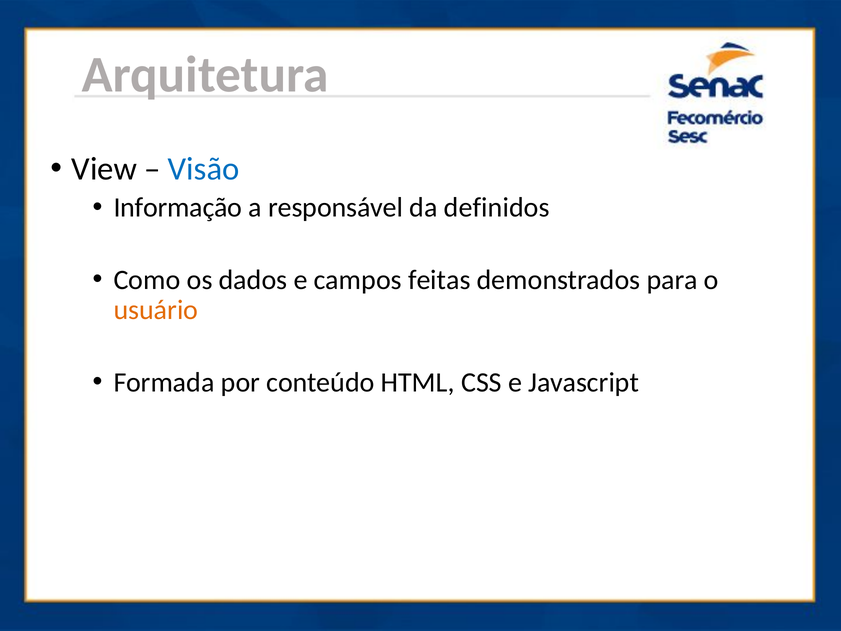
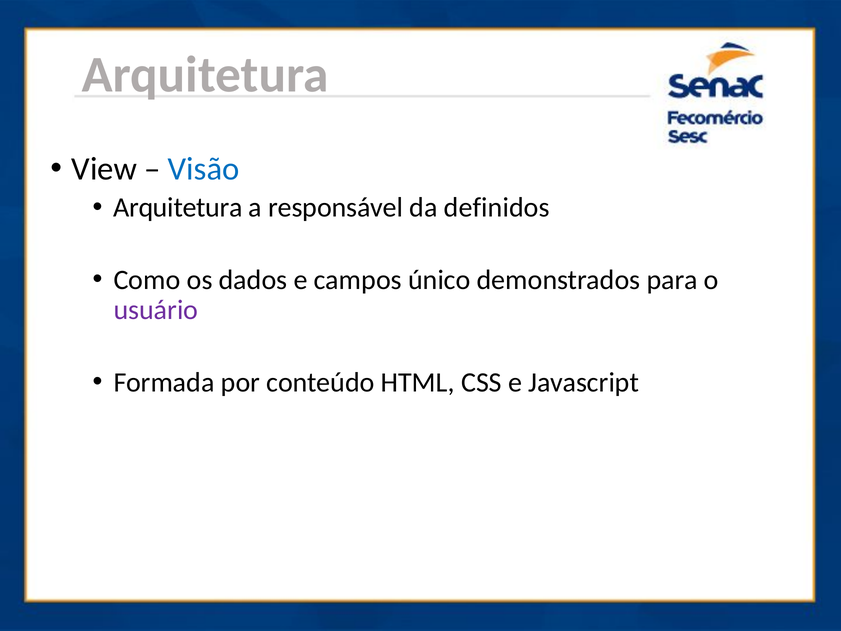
Informação at (178, 208): Informação -> Arquitetura
feitas: feitas -> único
usuário colour: orange -> purple
